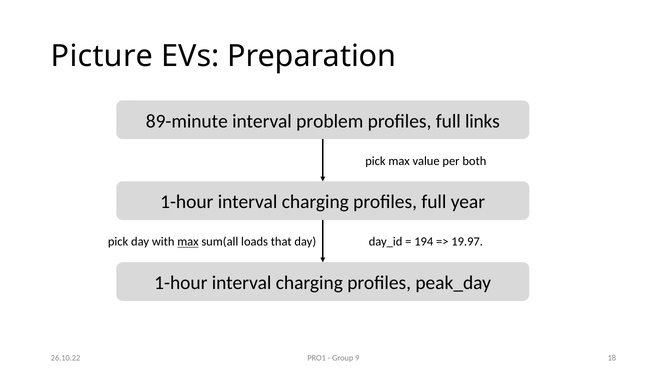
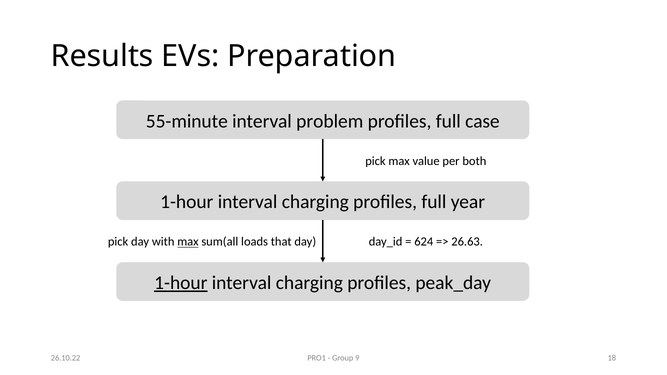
Picture: Picture -> Results
89-minute: 89-minute -> 55-minute
links: links -> case
194: 194 -> 624
19.97: 19.97 -> 26.63
1-hour at (181, 283) underline: none -> present
